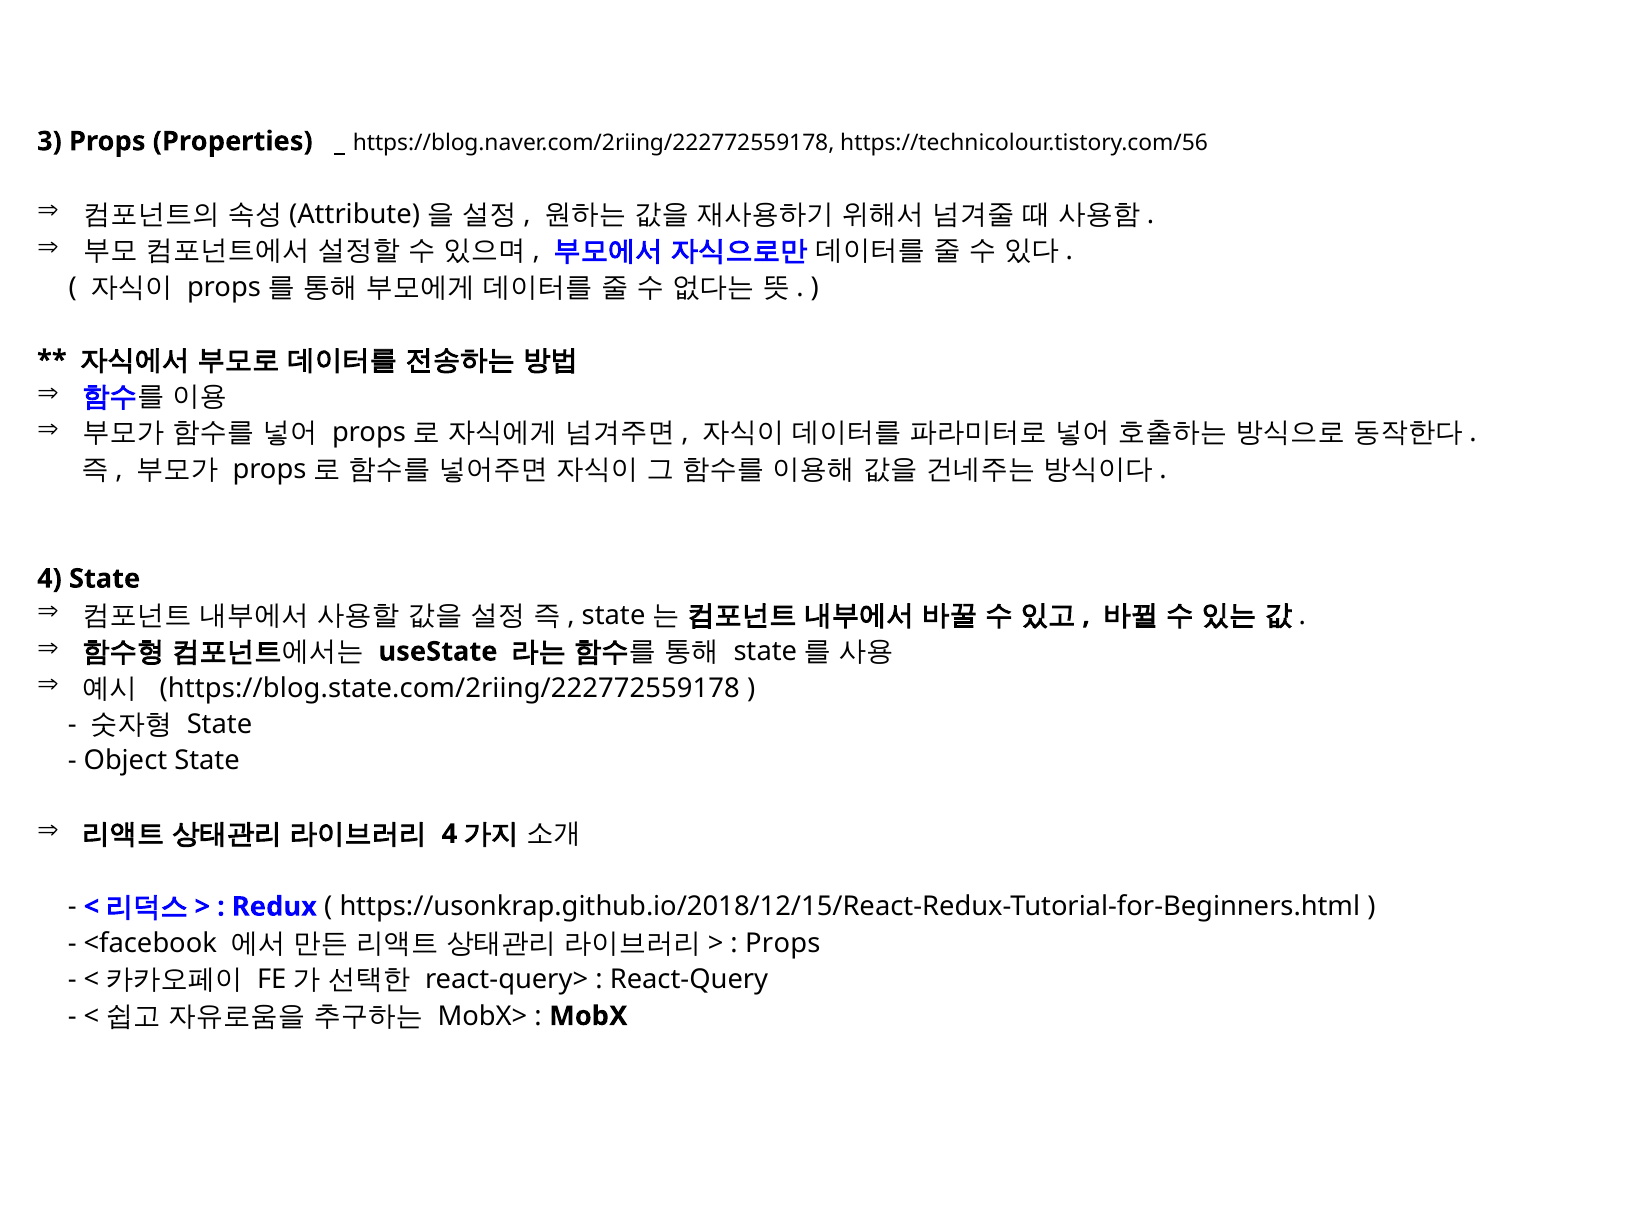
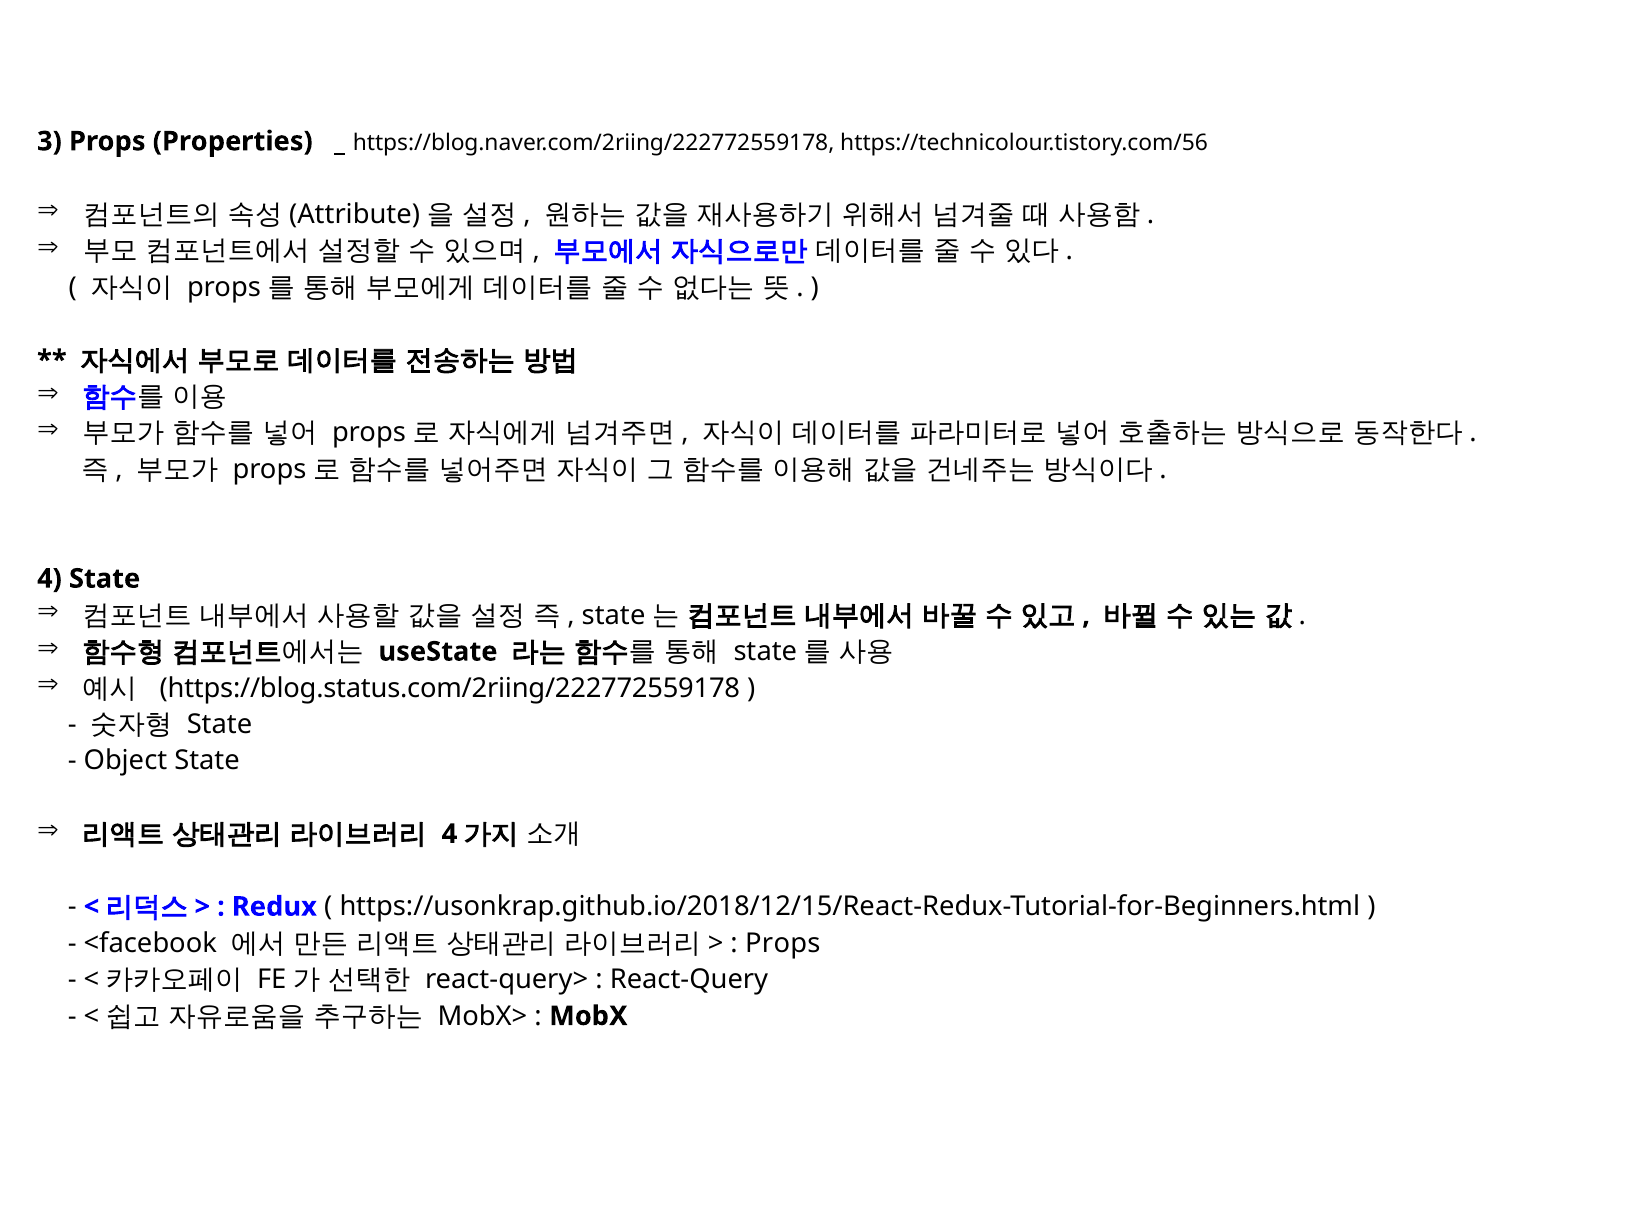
https://blog.state.com/2riing/222772559178: https://blog.state.com/2riing/222772559178 -> https://blog.status.com/2riing/222772559178
